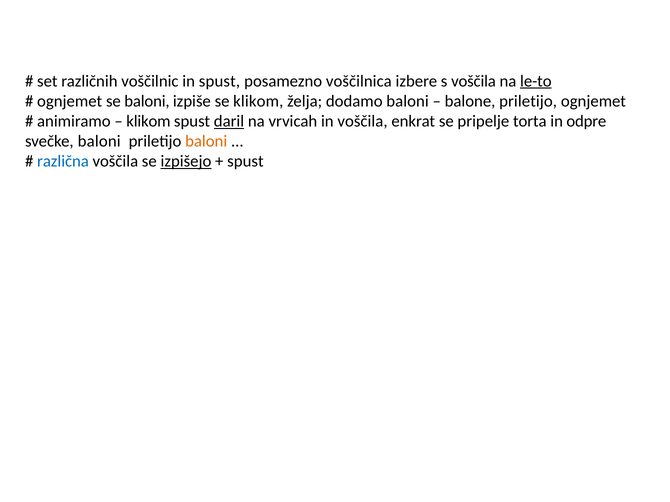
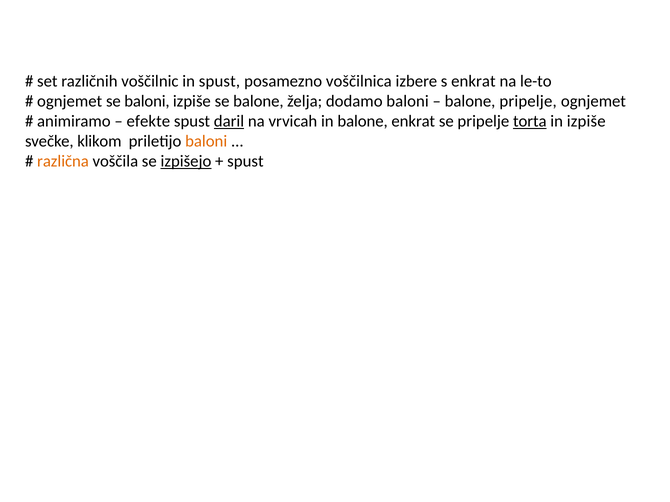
s voščila: voščila -> enkrat
le-to underline: present -> none
se klikom: klikom -> balone
balone priletijo: priletijo -> pripelje
klikom at (148, 121): klikom -> efekte
in voščila: voščila -> balone
torta underline: none -> present
in odpre: odpre -> izpiše
svečke baloni: baloni -> klikom
različna colour: blue -> orange
